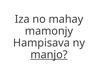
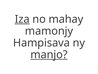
Iza underline: none -> present
